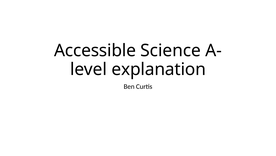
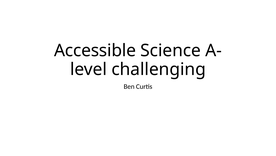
explanation: explanation -> challenging
